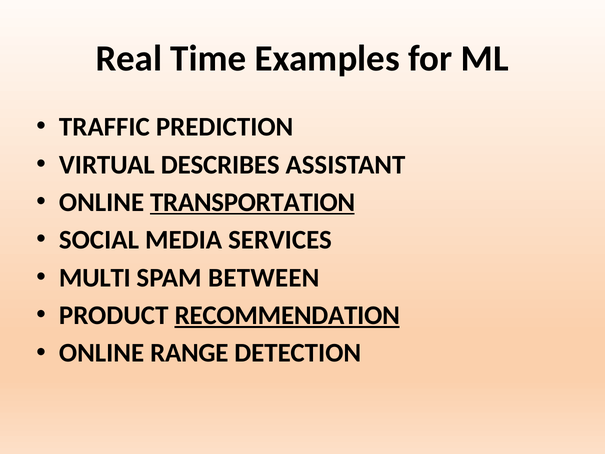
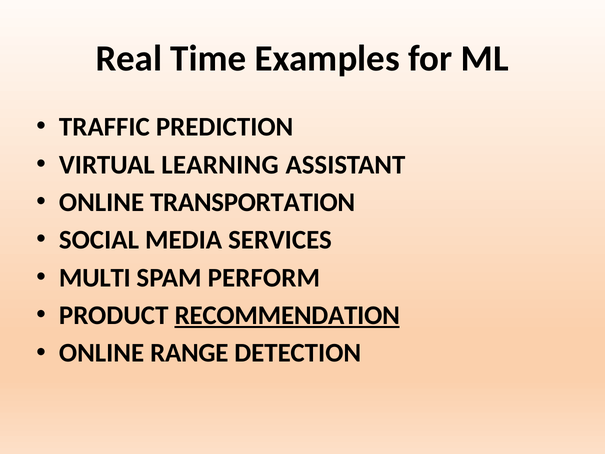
DESCRIBES: DESCRIBES -> LEARNING
TRANSPORTATION underline: present -> none
BETWEEN: BETWEEN -> PERFORM
